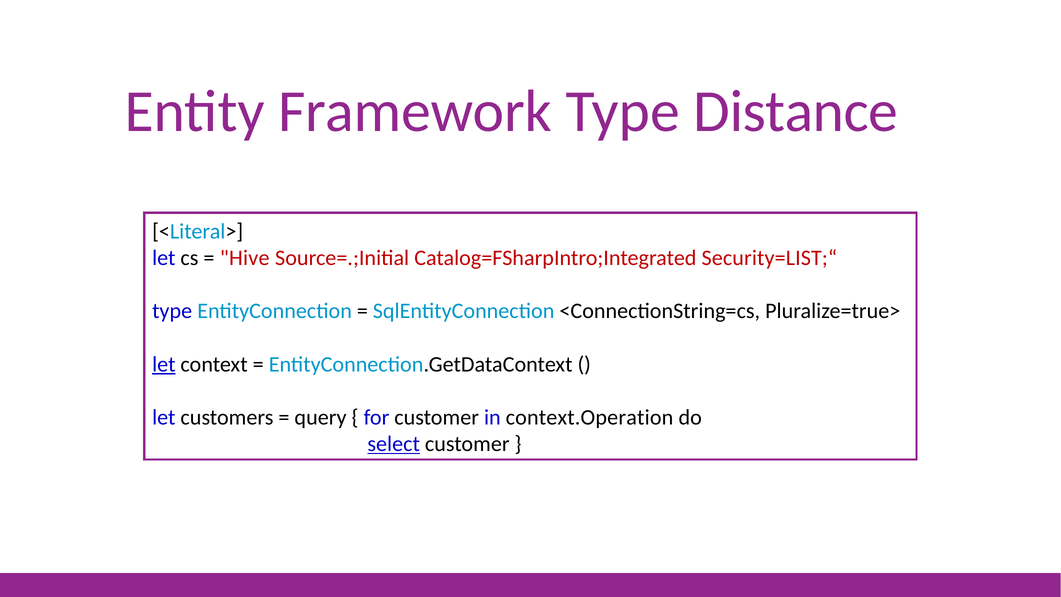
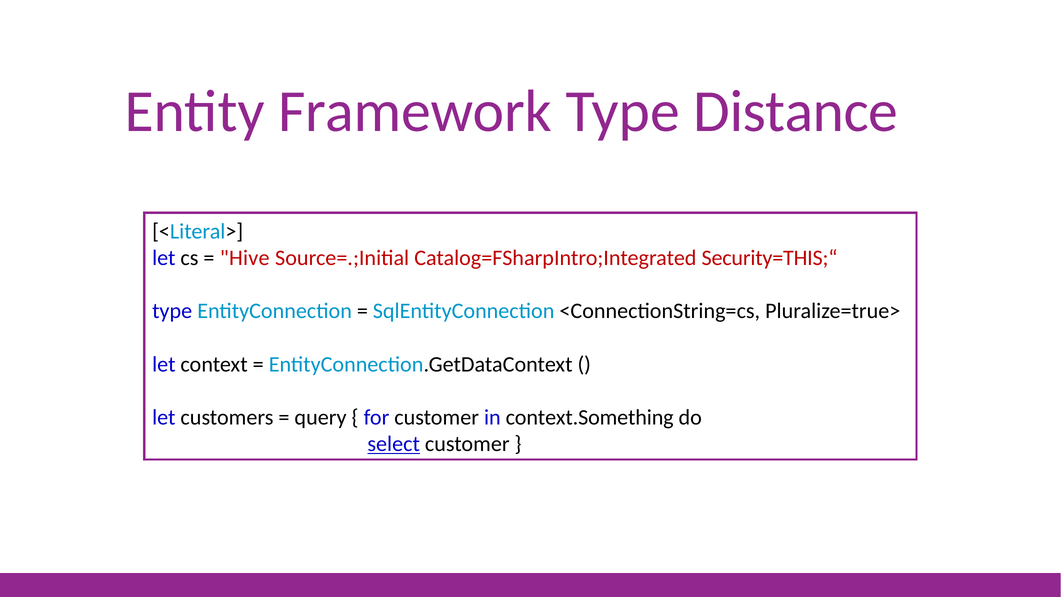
Security=LIST;“: Security=LIST;“ -> Security=THIS;“
let at (164, 364) underline: present -> none
context.Operation: context.Operation -> context.Something
